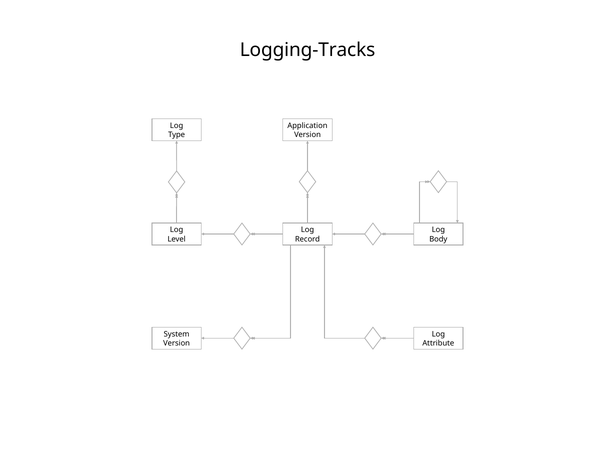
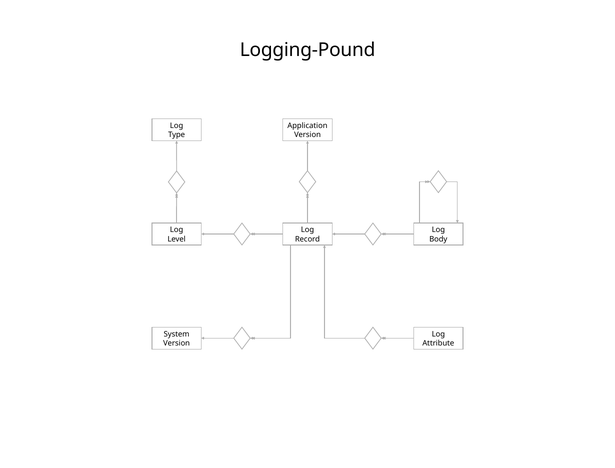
Logging-Tracks: Logging-Tracks -> Logging-Pound
